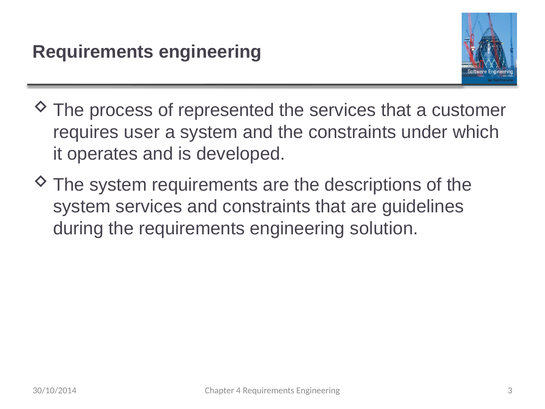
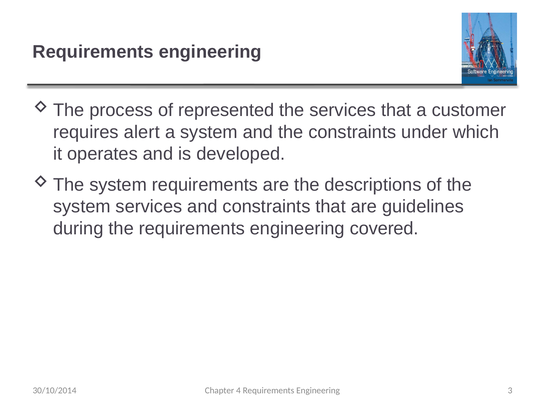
user: user -> alert
solution: solution -> covered
